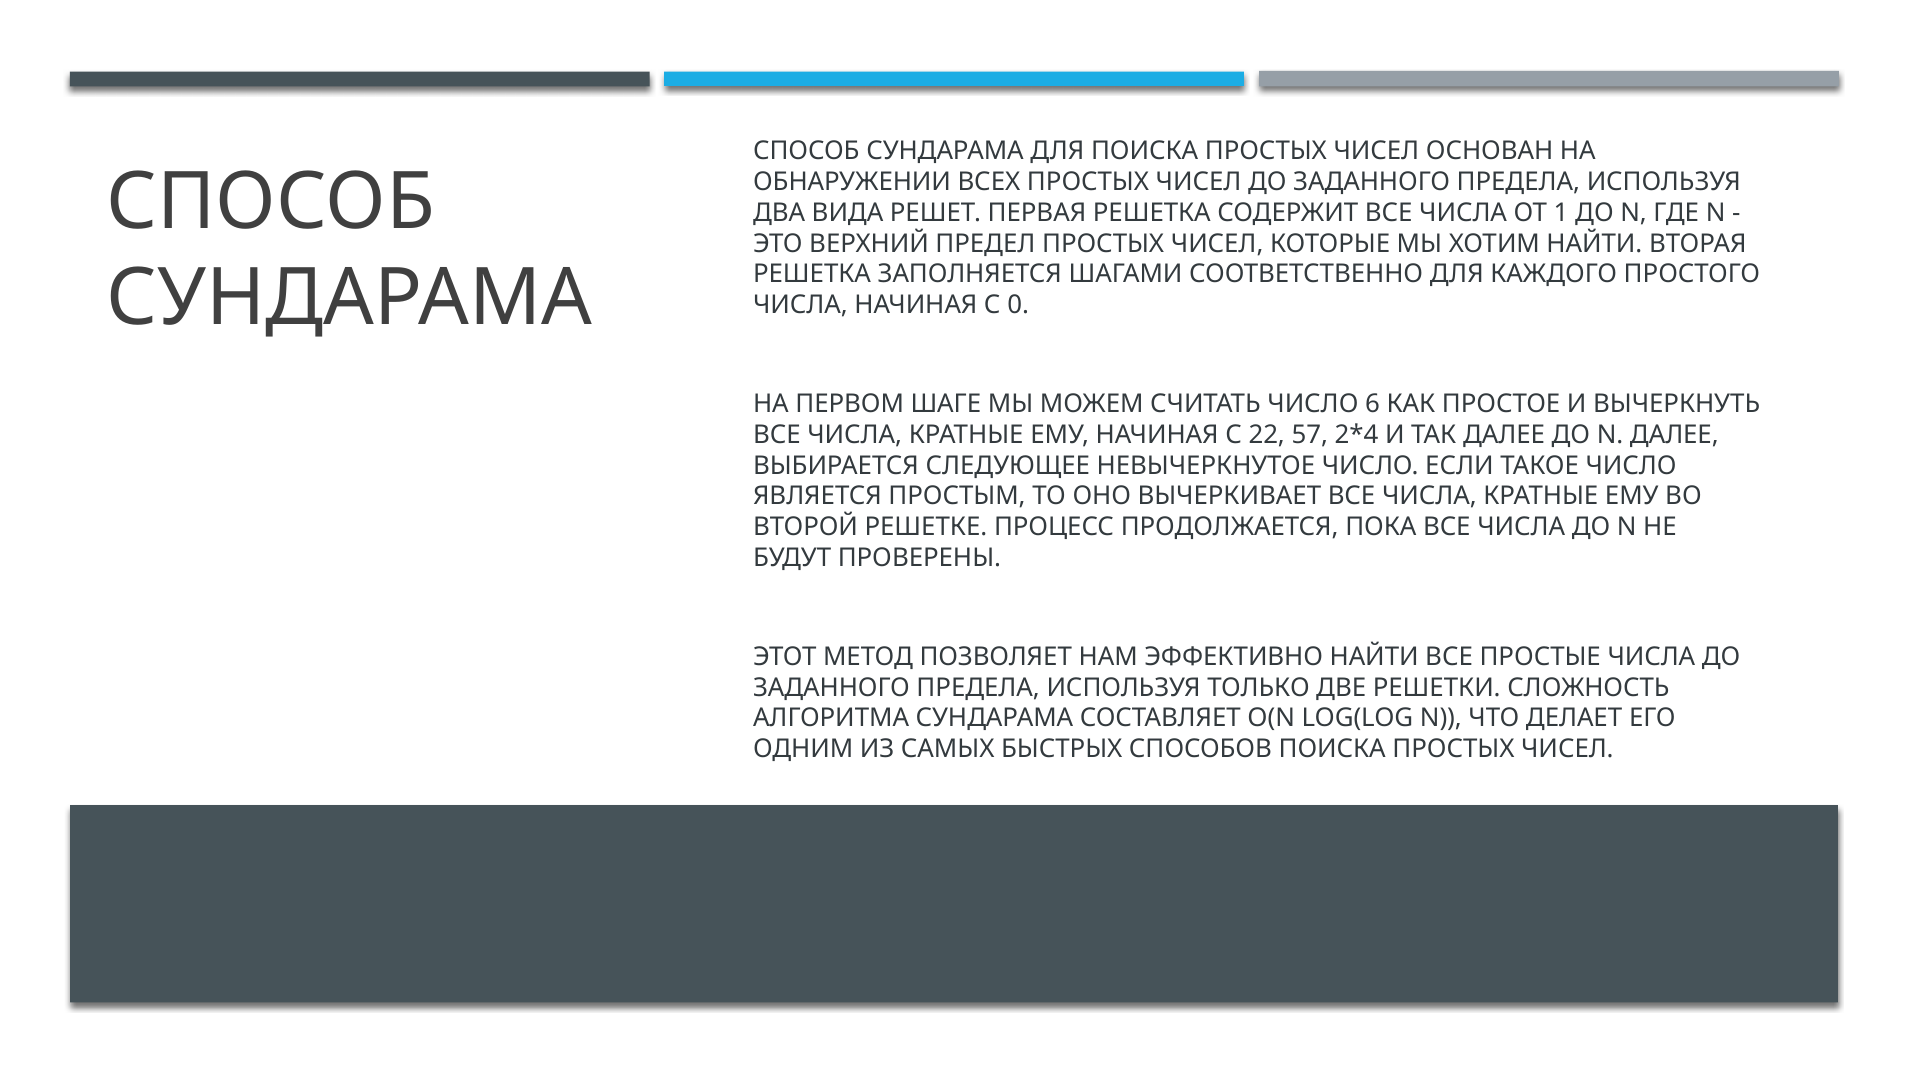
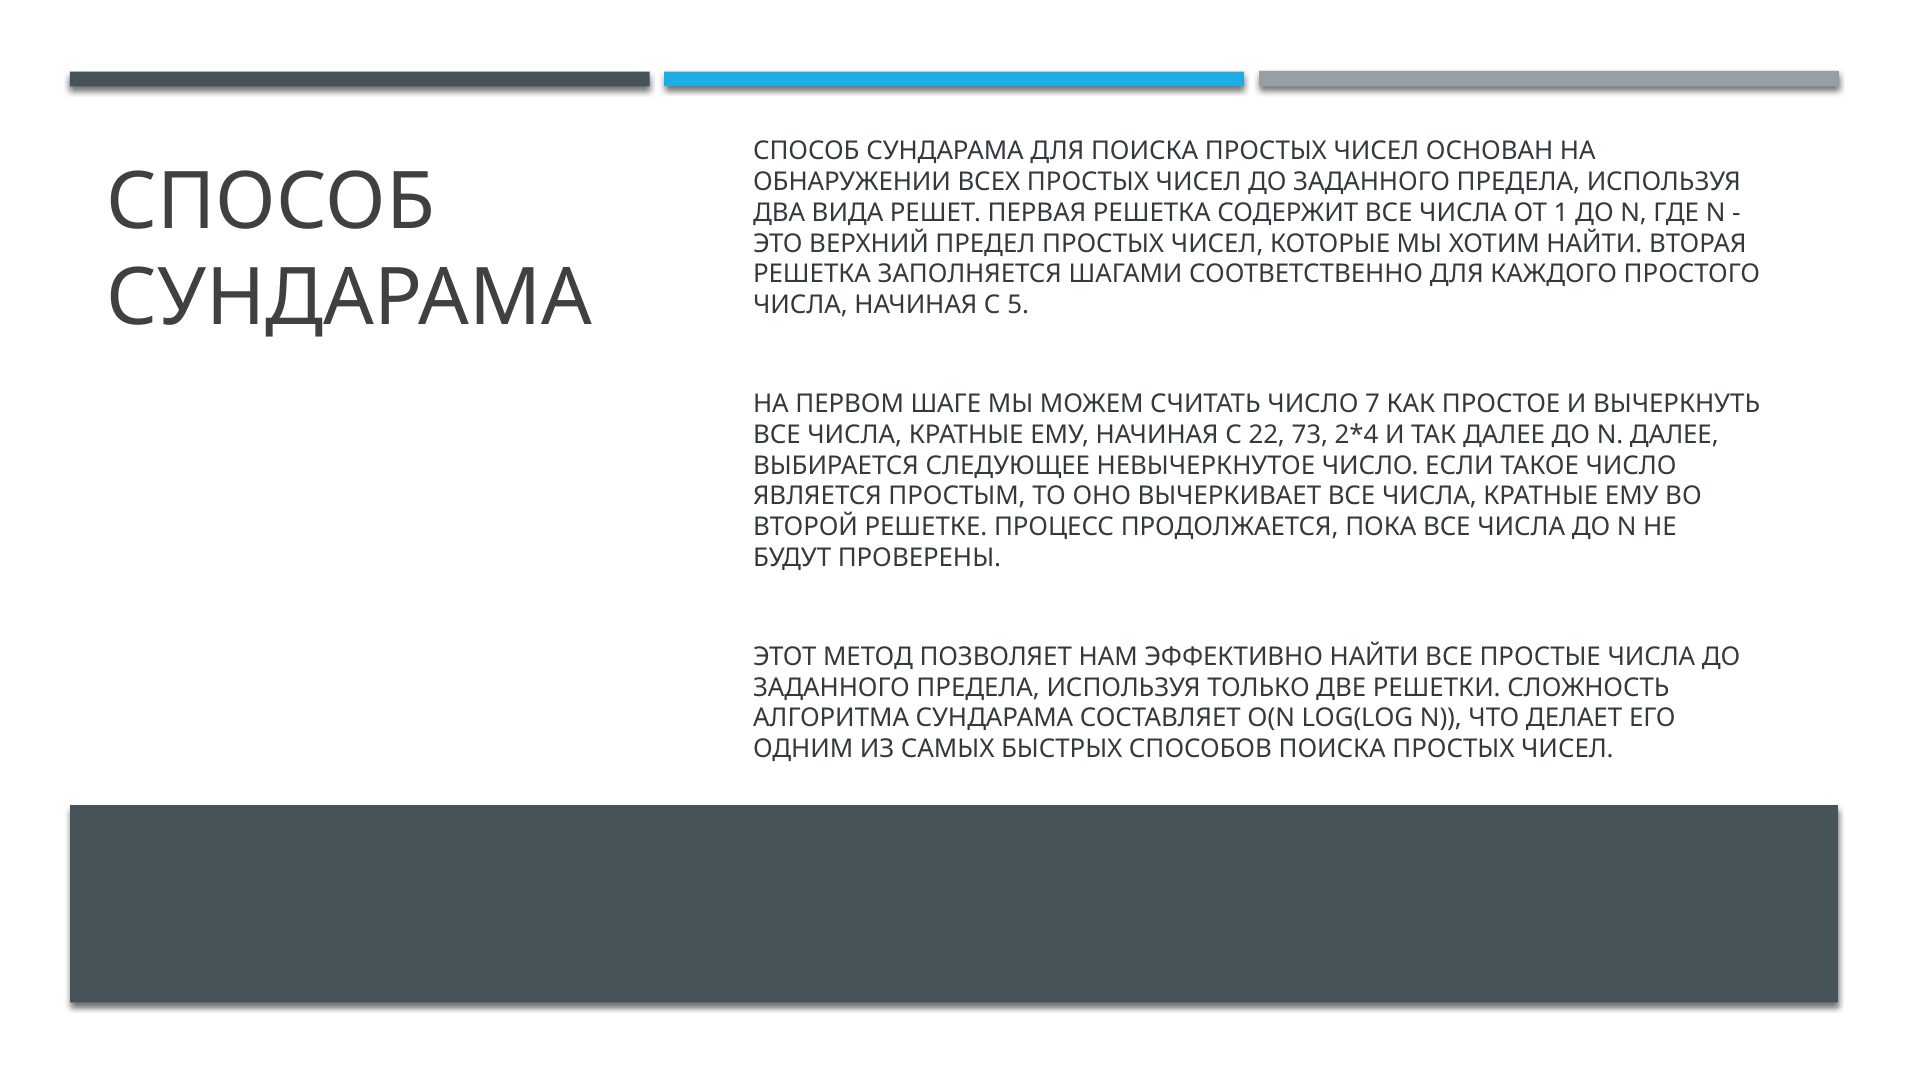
0: 0 -> 5
6: 6 -> 7
57: 57 -> 73
